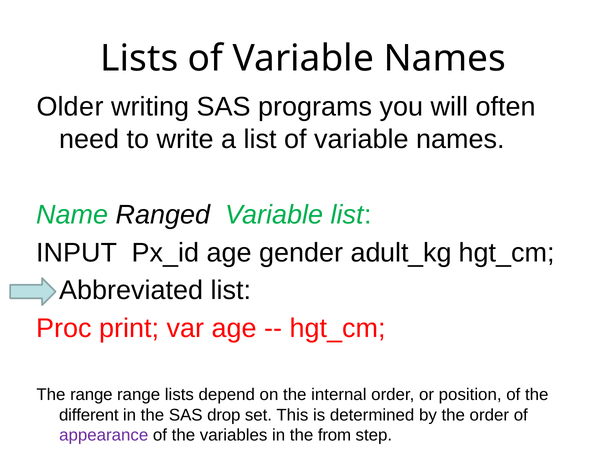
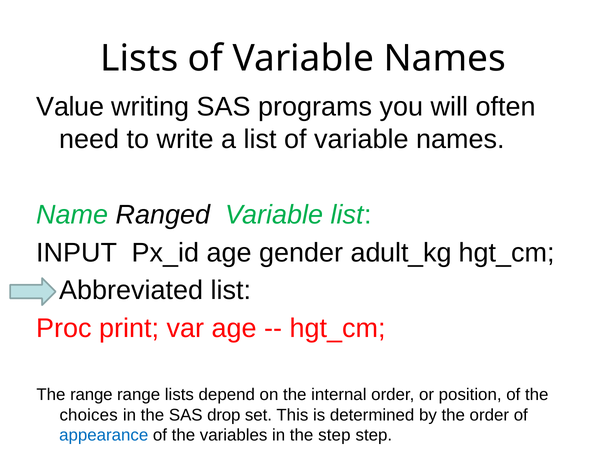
Older: Older -> Value
different: different -> choices
appearance colour: purple -> blue
the from: from -> step
